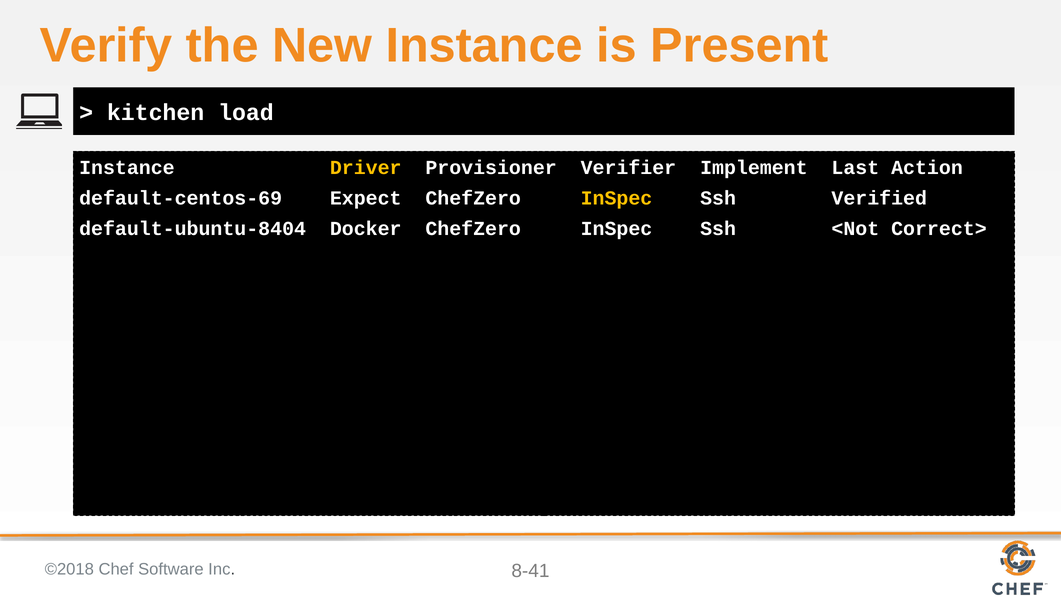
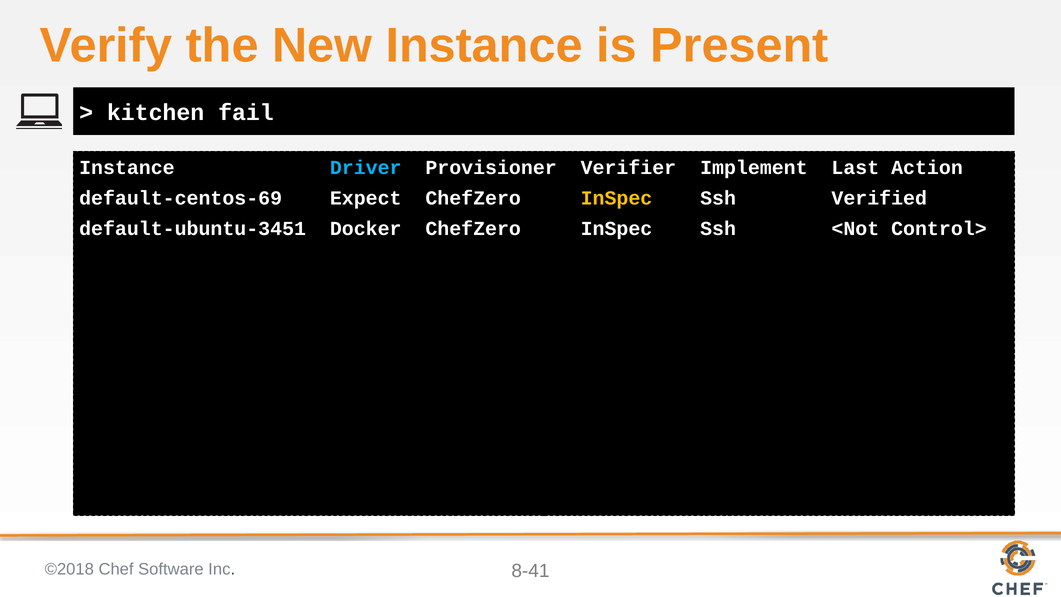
load: load -> fail
Driver colour: yellow -> light blue
default-ubuntu-8404: default-ubuntu-8404 -> default-ubuntu-3451
Correct>: Correct> -> Control>
